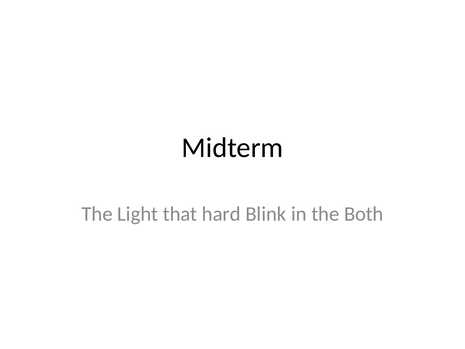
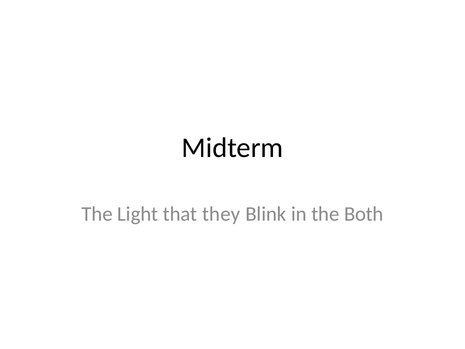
hard: hard -> they
